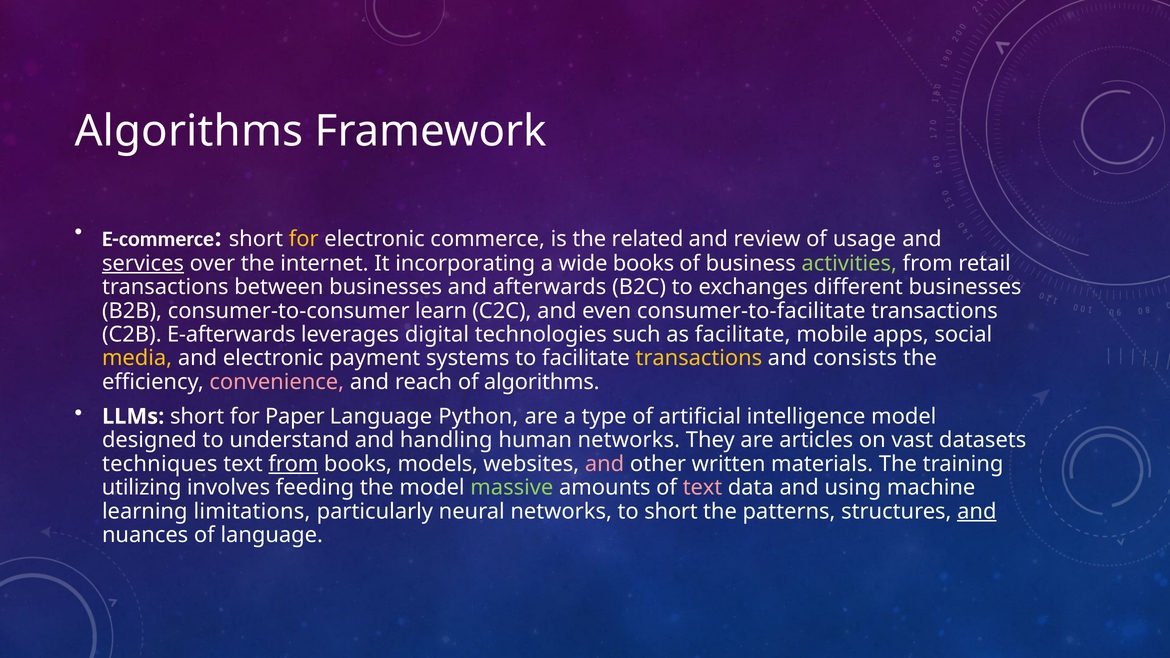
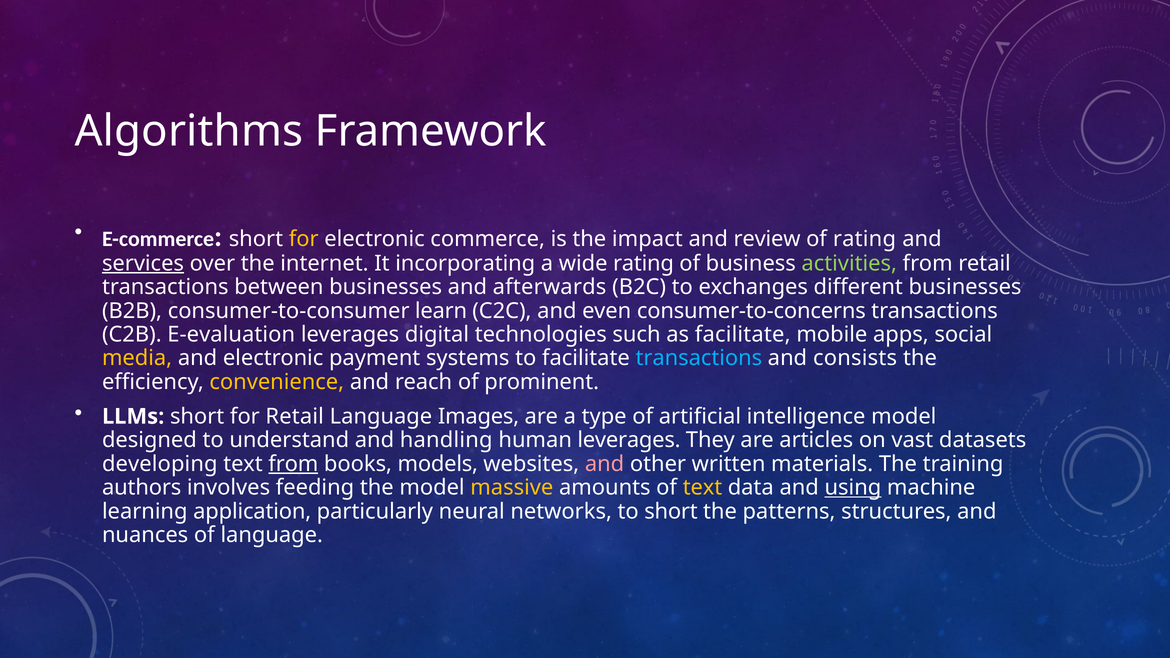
related: related -> impact
of usage: usage -> rating
wide books: books -> rating
consumer-to-facilitate: consumer-to-facilitate -> consumer-to-concerns
E-afterwards: E-afterwards -> E-evaluation
transactions at (699, 358) colour: yellow -> light blue
convenience colour: pink -> yellow
of algorithms: algorithms -> prominent
for Paper: Paper -> Retail
Python: Python -> Images
human networks: networks -> leverages
techniques: techniques -> developing
utilizing: utilizing -> authors
massive colour: light green -> yellow
text at (702, 488) colour: pink -> yellow
using underline: none -> present
limitations: limitations -> application
and at (977, 511) underline: present -> none
